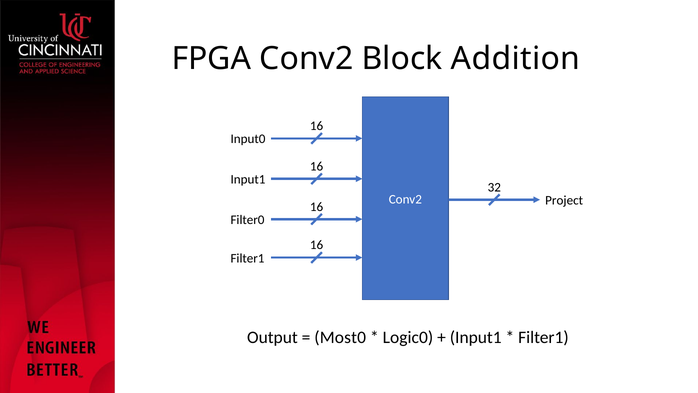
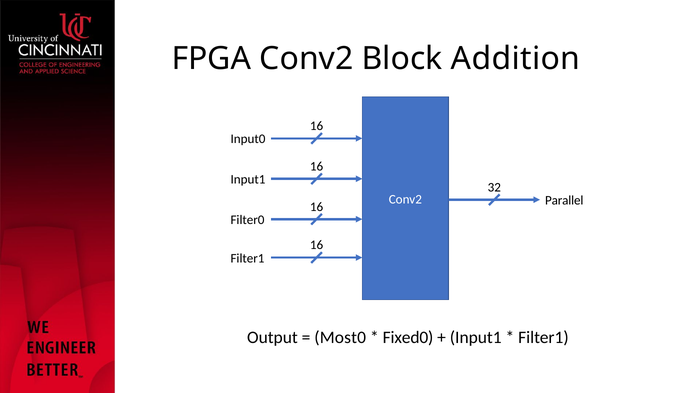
Project: Project -> Parallel
Logic0: Logic0 -> Fixed0
